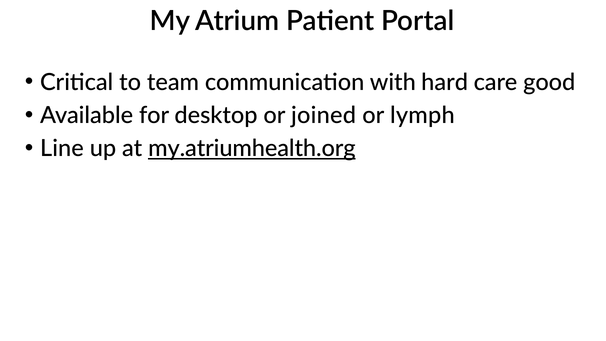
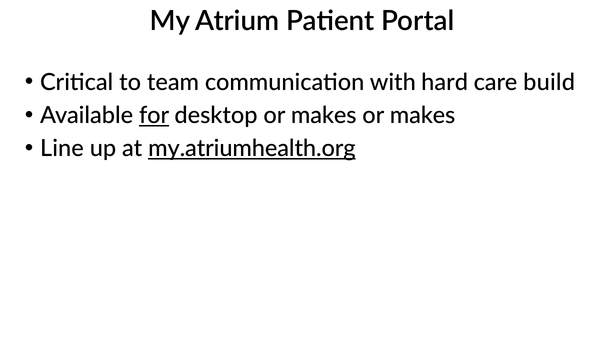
good: good -> build
for underline: none -> present
desktop or joined: joined -> makes
lymph at (422, 115): lymph -> makes
